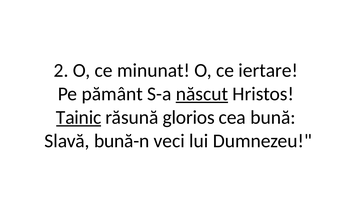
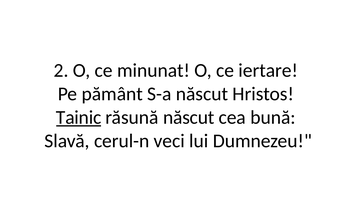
născut at (202, 94) underline: present -> none
răsună glorios: glorios -> născut
bună-n: bună-n -> cerul-n
